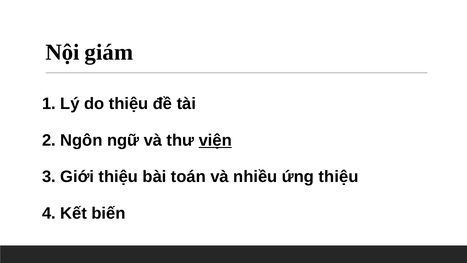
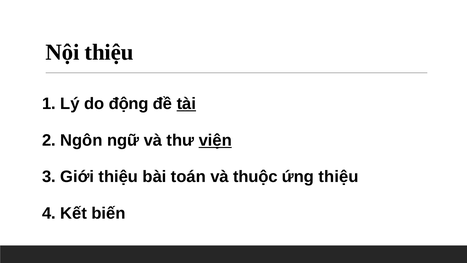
Nội giám: giám -> thiệu
do thiệu: thiệu -> động
tài underline: none -> present
nhiều: nhiều -> thuộc
